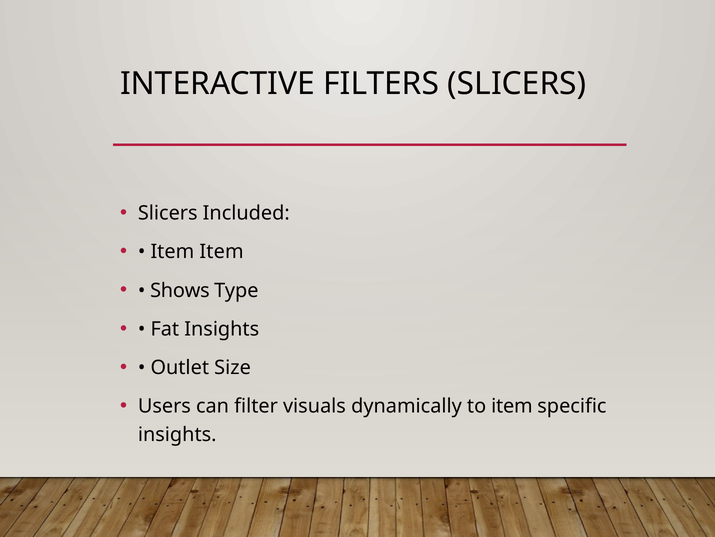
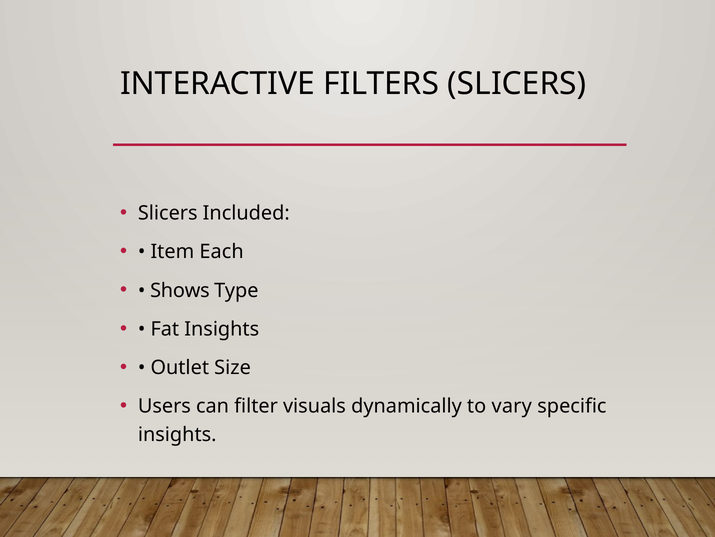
Item Item: Item -> Each
to item: item -> vary
